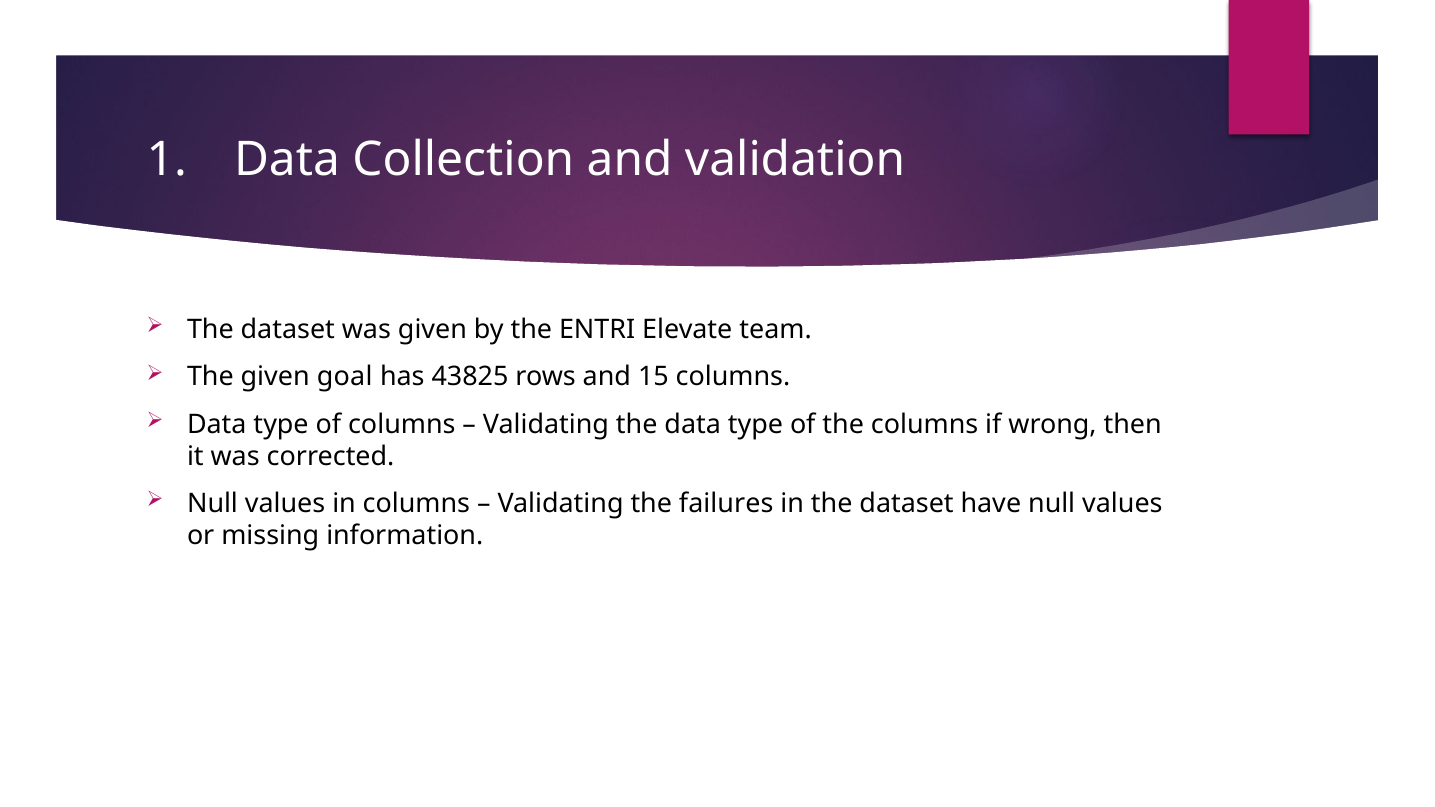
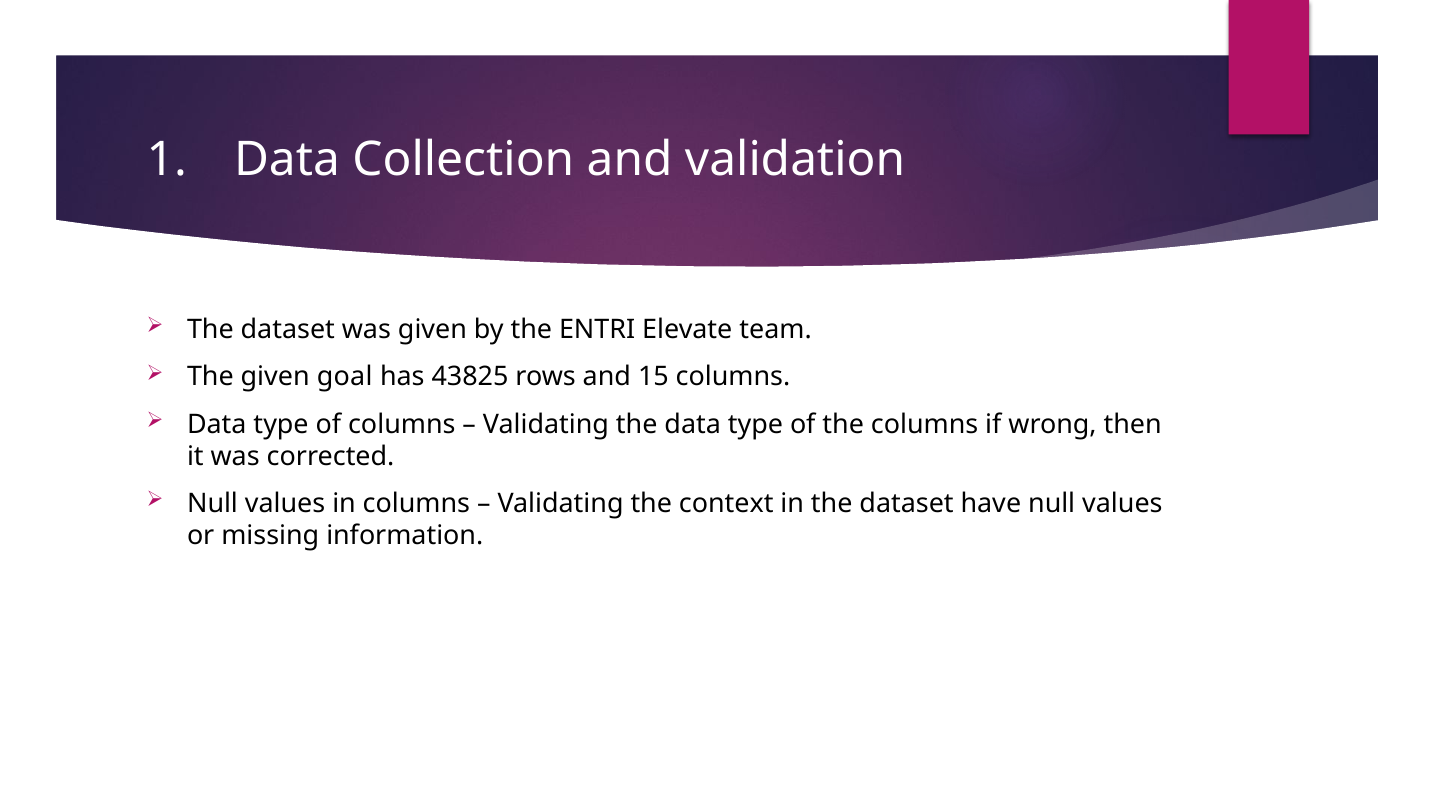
failures: failures -> context
